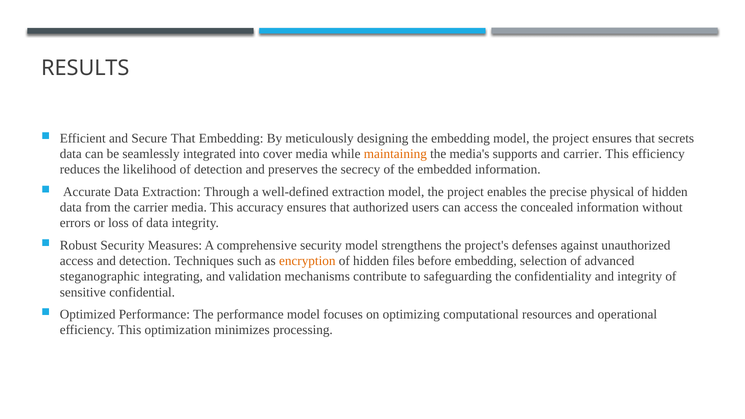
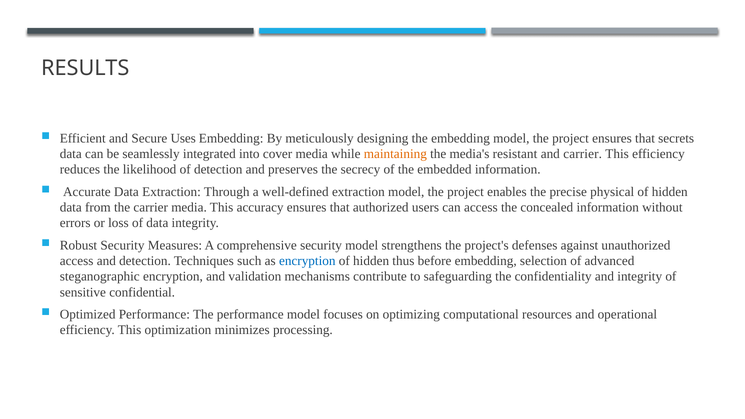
Secure That: That -> Uses
supports: supports -> resistant
encryption at (307, 261) colour: orange -> blue
files: files -> thus
steganographic integrating: integrating -> encryption
